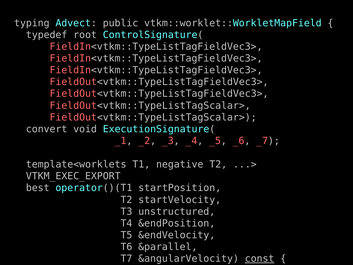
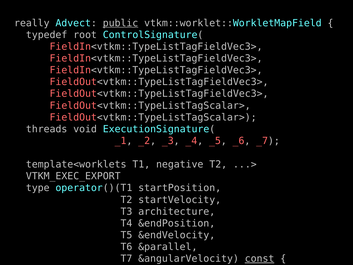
typing: typing -> really
public underline: none -> present
convert: convert -> threads
best: best -> type
unstructured: unstructured -> architecture
